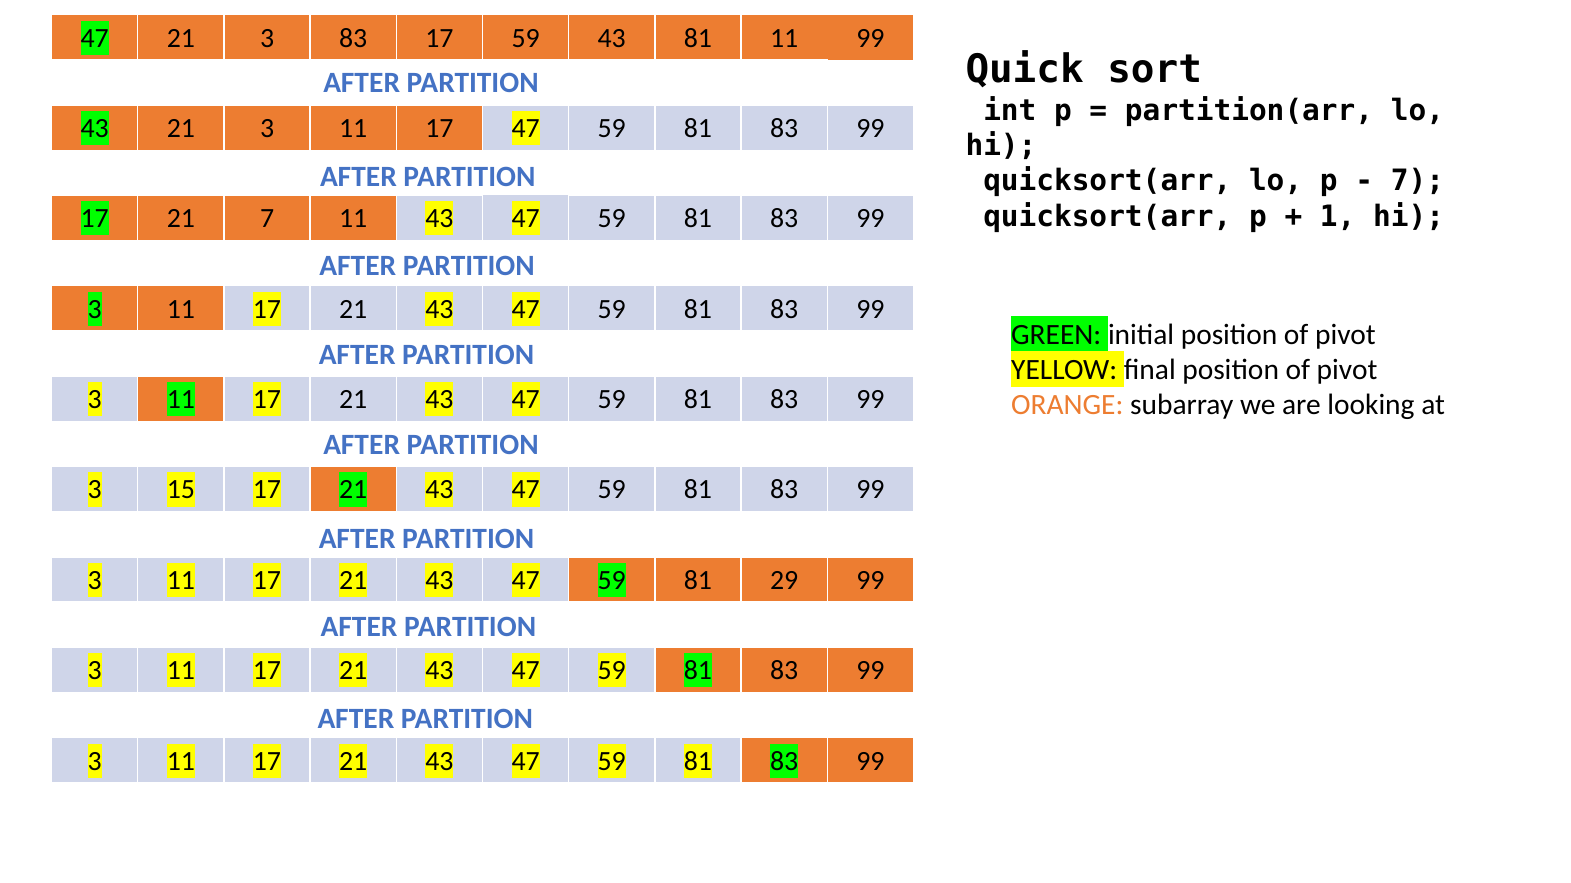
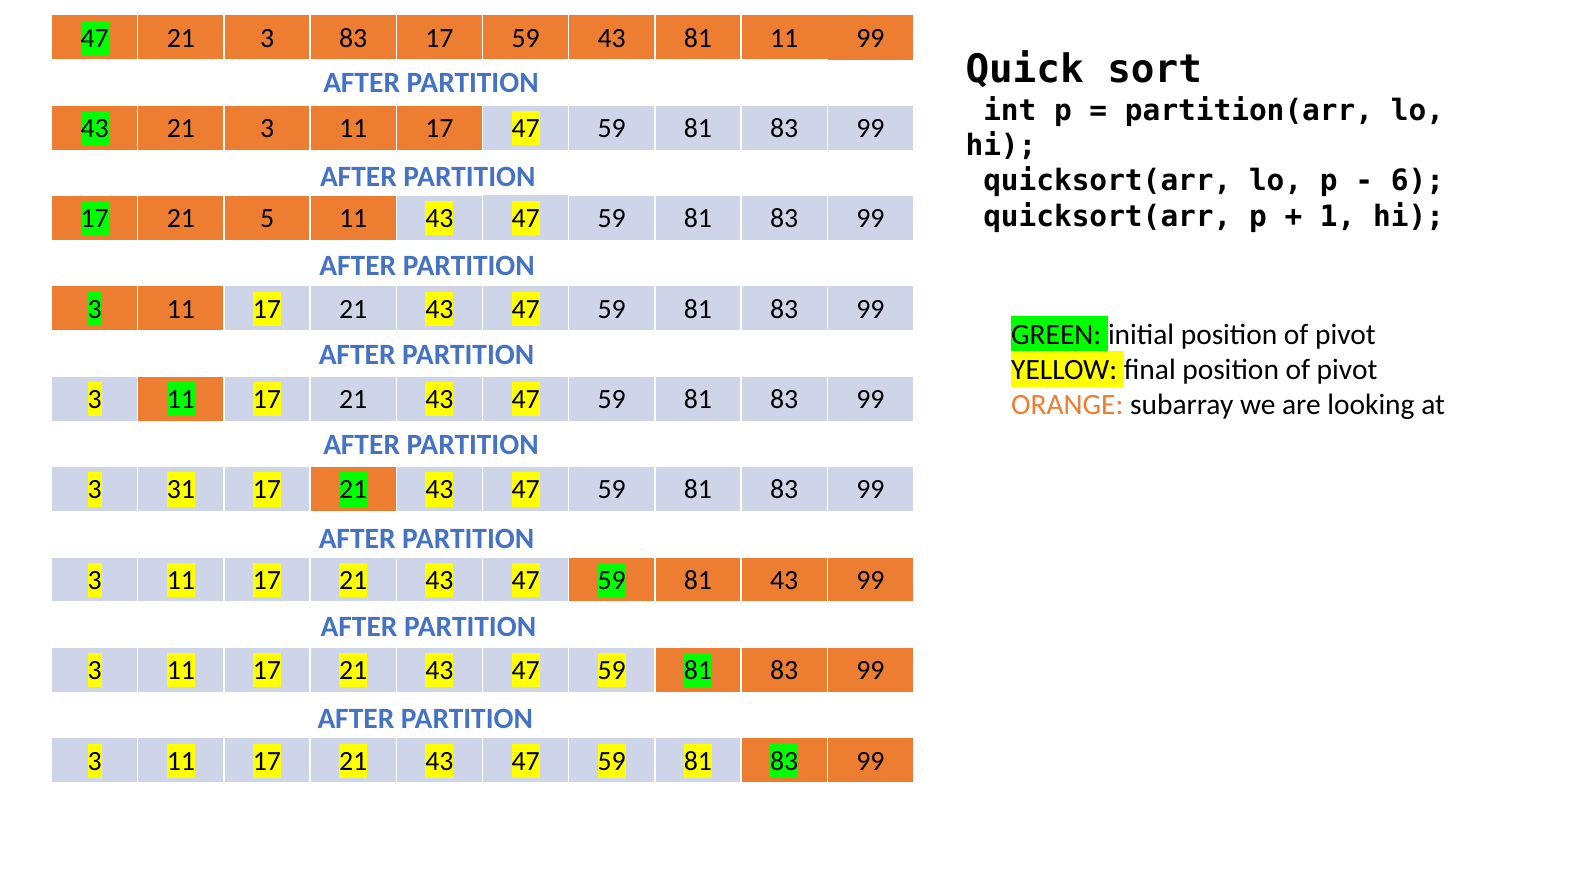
7 at (1417, 181): 7 -> 6
21 7: 7 -> 5
15: 15 -> 31
81 29: 29 -> 43
